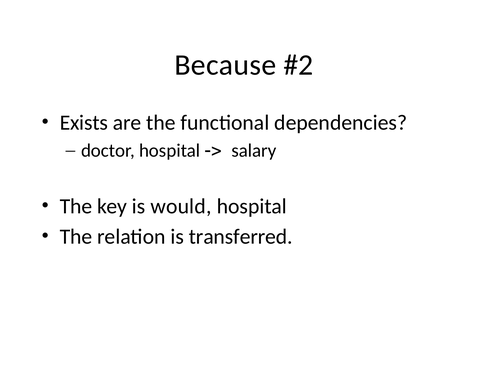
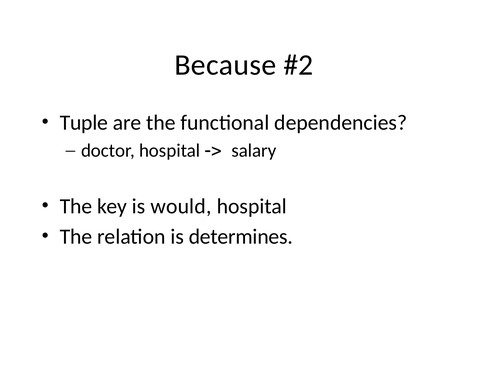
Exists: Exists -> Tuple
transferred: transferred -> determines
